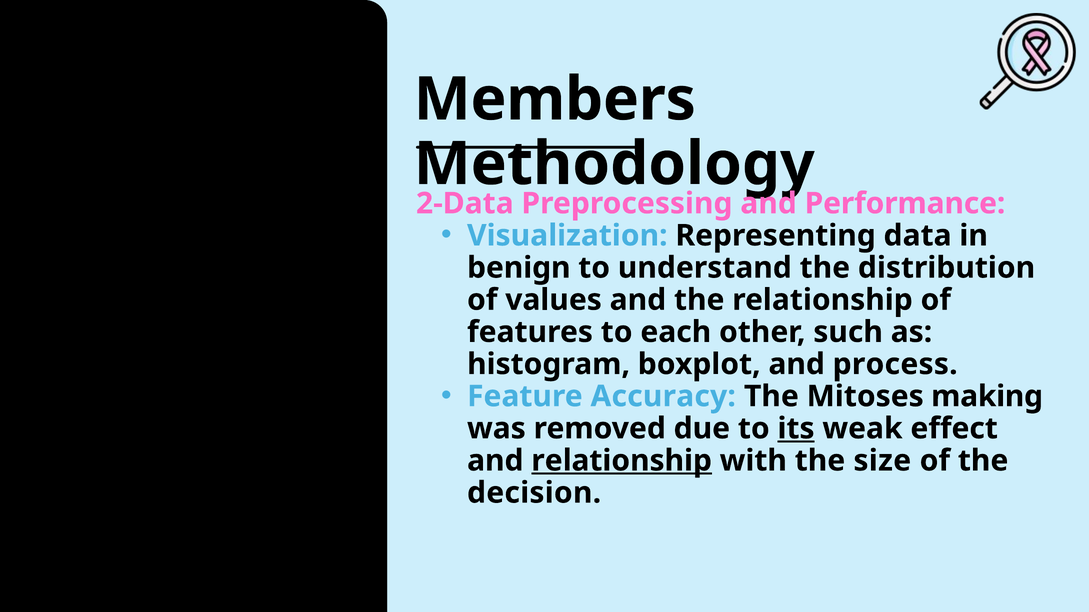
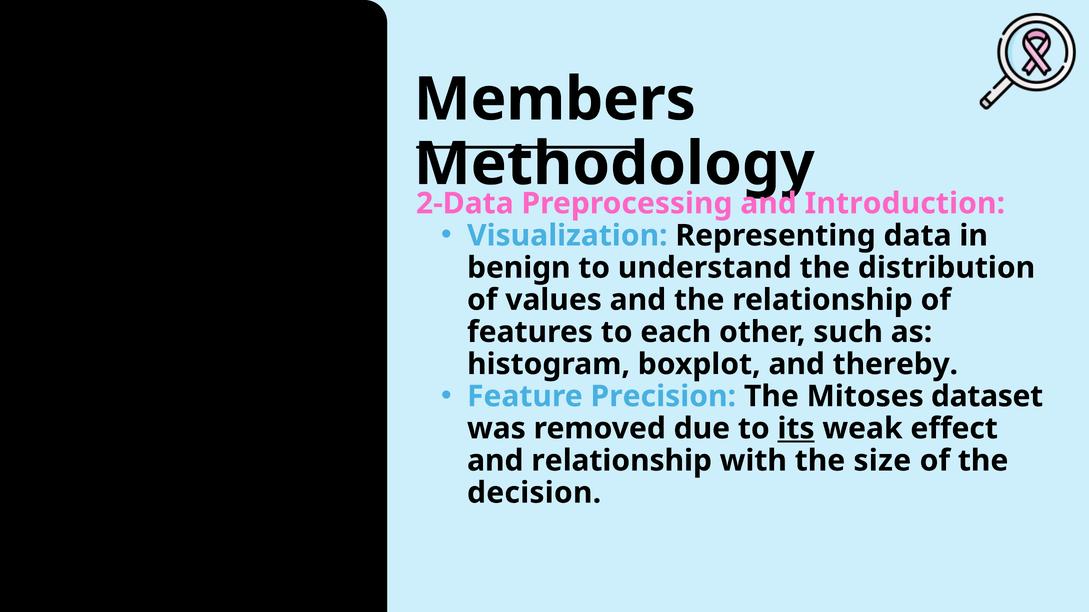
Performance: Performance -> Introduction
process: process -> thereby
Accuracy: Accuracy -> Precision
making: making -> dataset
relationship at (622, 461) underline: present -> none
